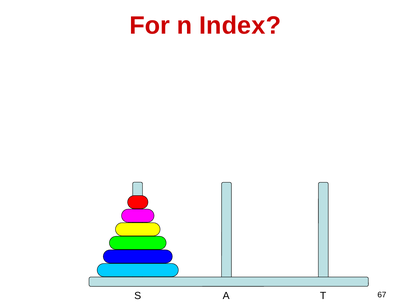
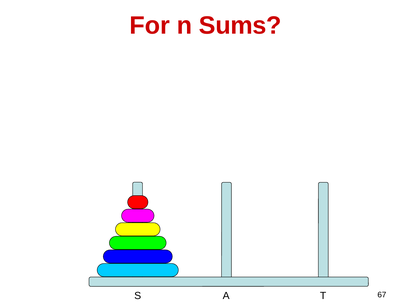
Index: Index -> Sums
